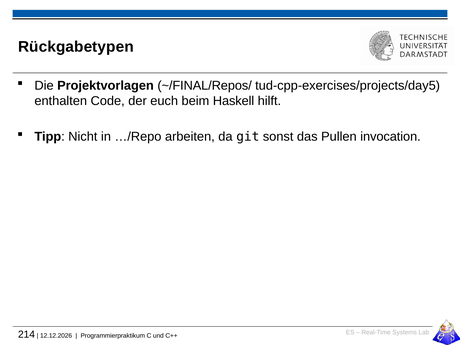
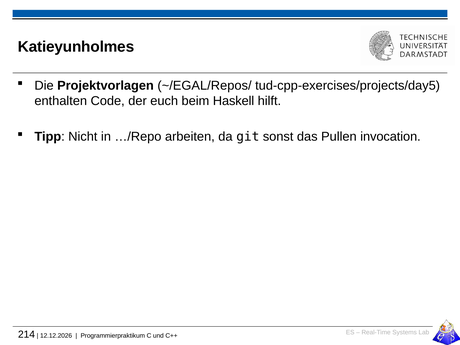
Rückgabetypen: Rückgabetypen -> Katieyunholmes
~/FINAL/Repos/: ~/FINAL/Repos/ -> ~/EGAL/Repos/
